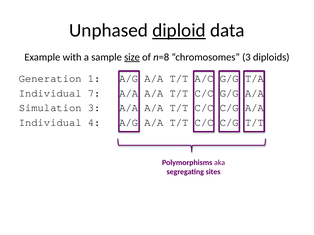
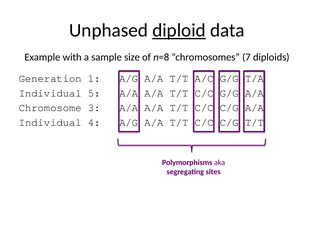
size underline: present -> none
chromosomes 3: 3 -> 7
7: 7 -> 5
Simulation: Simulation -> Chromosome
